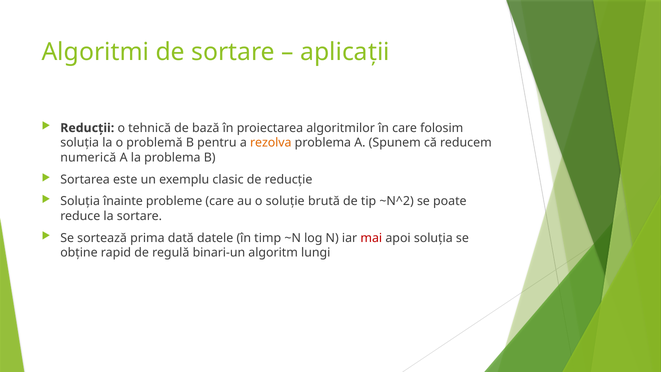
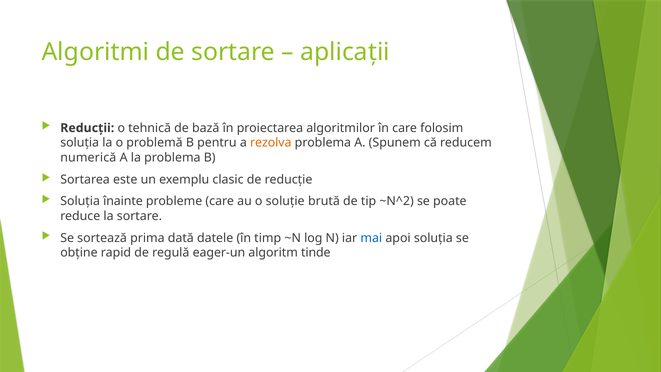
mai colour: red -> blue
binari-un: binari-un -> eager-un
lungi: lungi -> tinde
